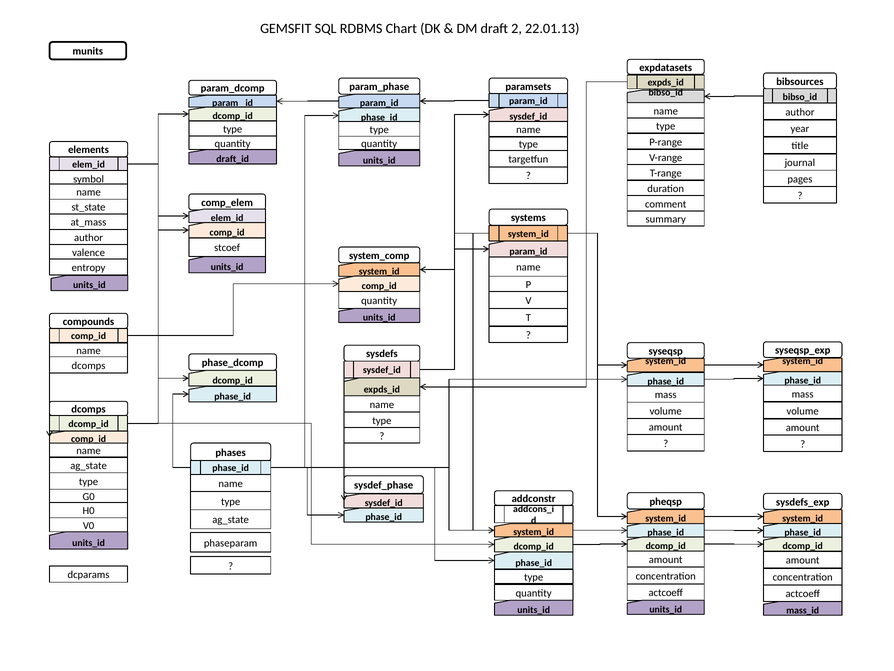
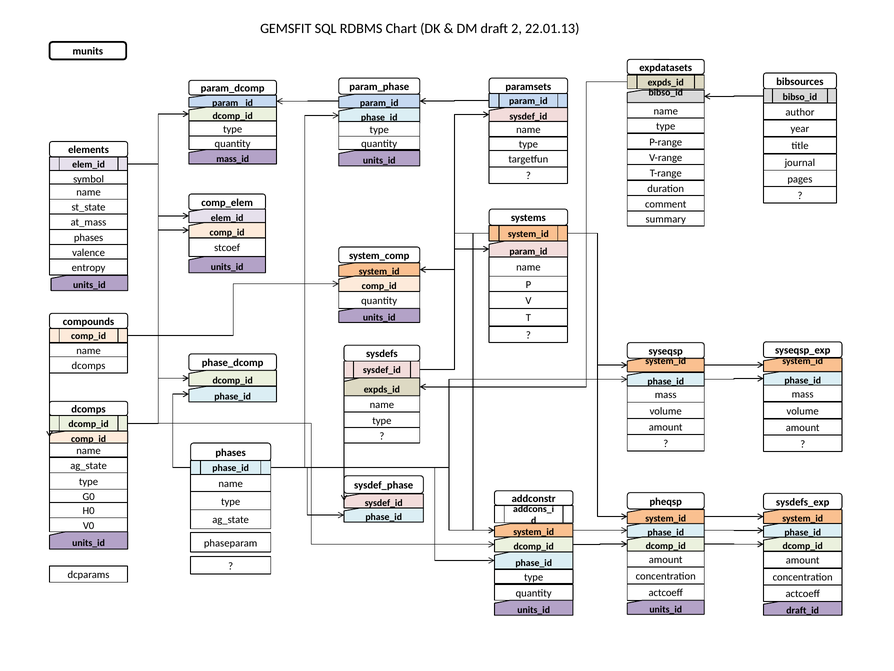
draft_id: draft_id -> mass_id
author at (89, 238): author -> phases
mass_id: mass_id -> draft_id
